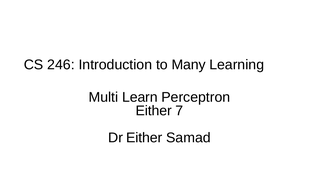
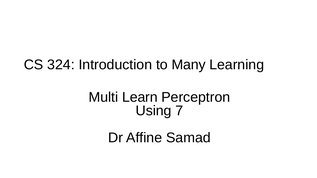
246: 246 -> 324
Either at (154, 111): Either -> Using
Dr Either: Either -> Affine
